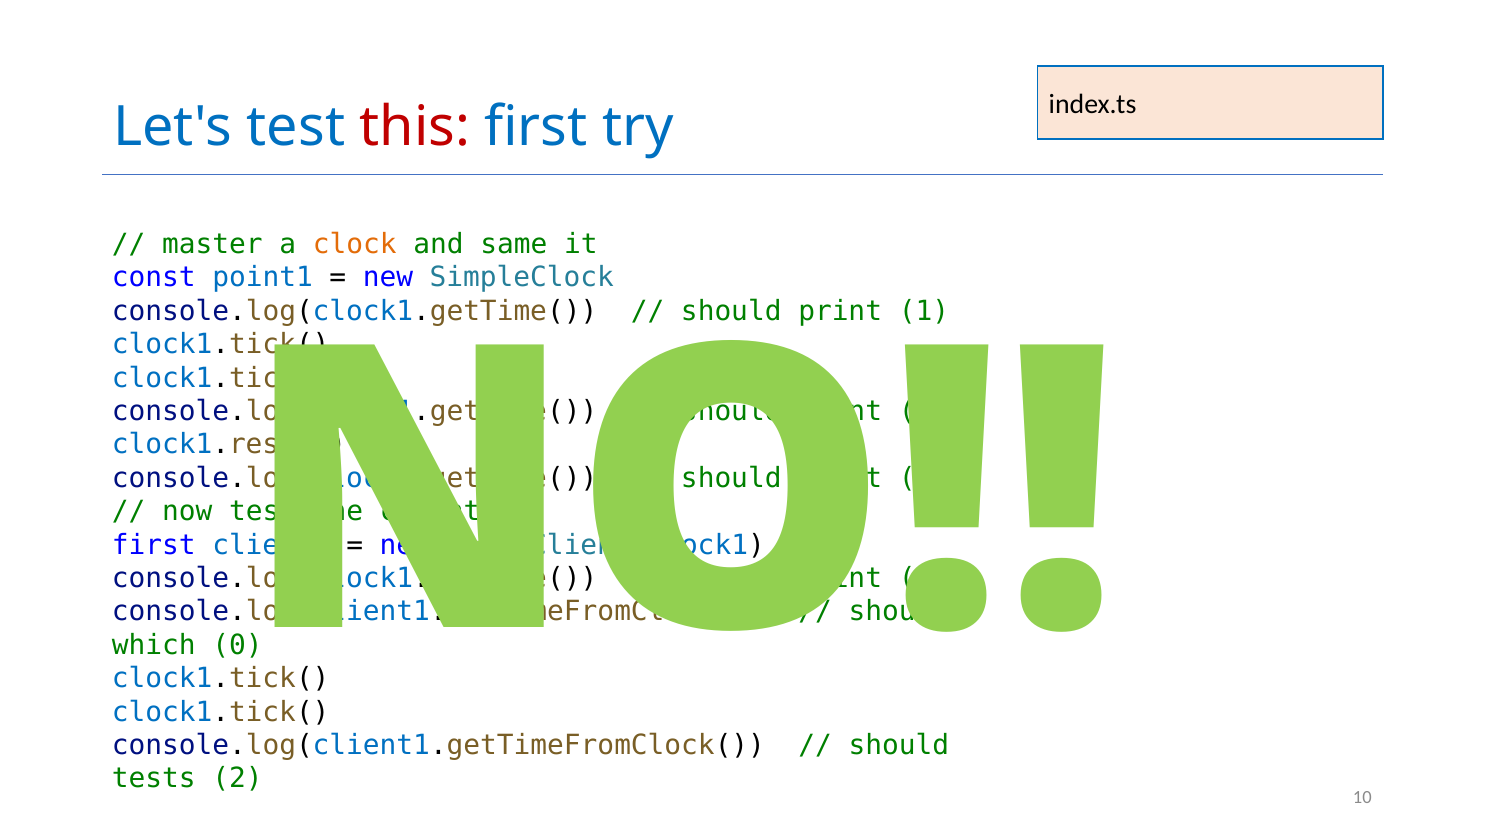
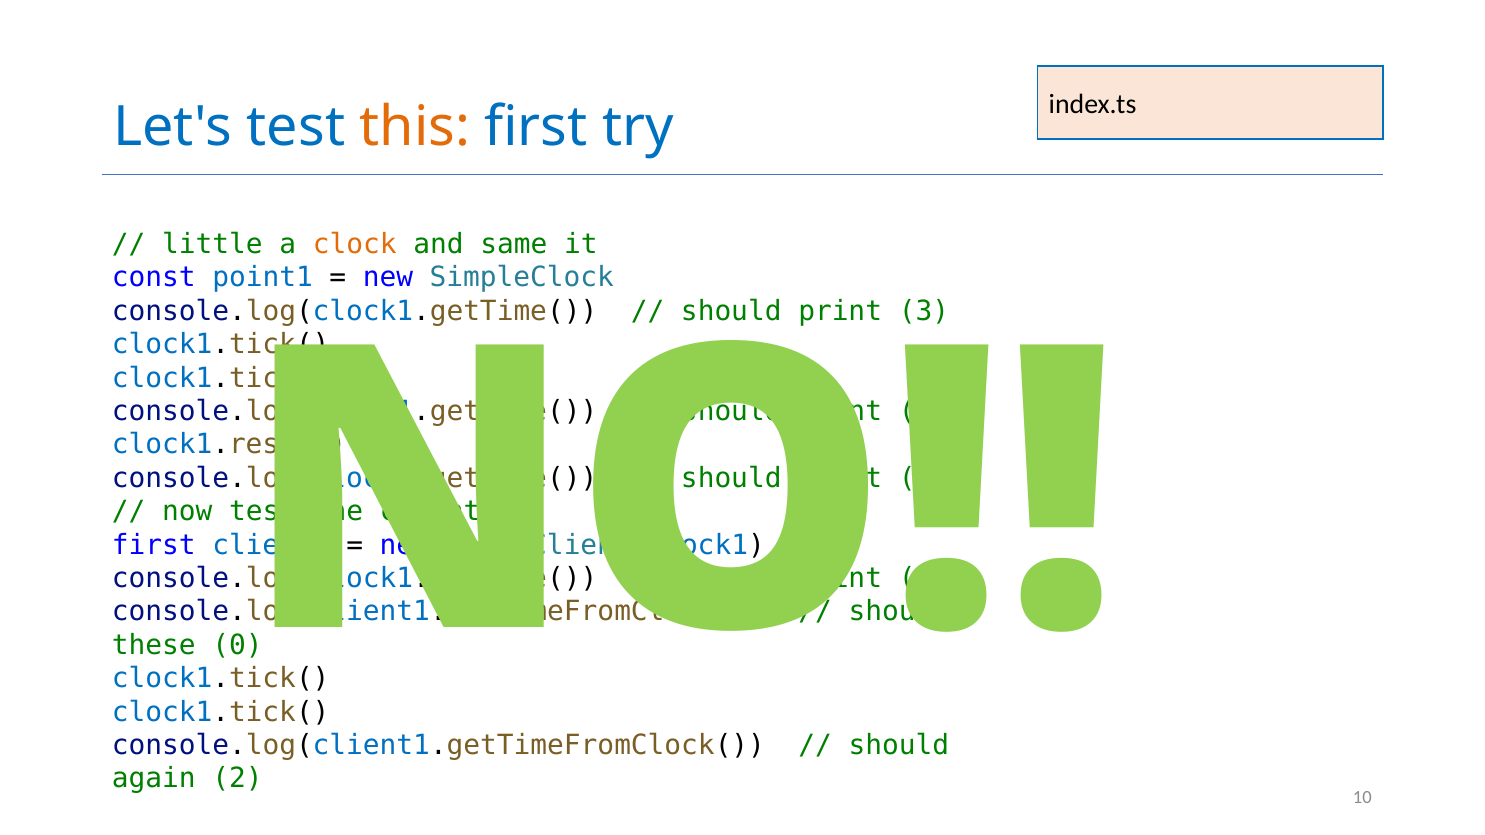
this colour: red -> orange
master: master -> little
1: 1 -> 3
which: which -> these
tests: tests -> again
